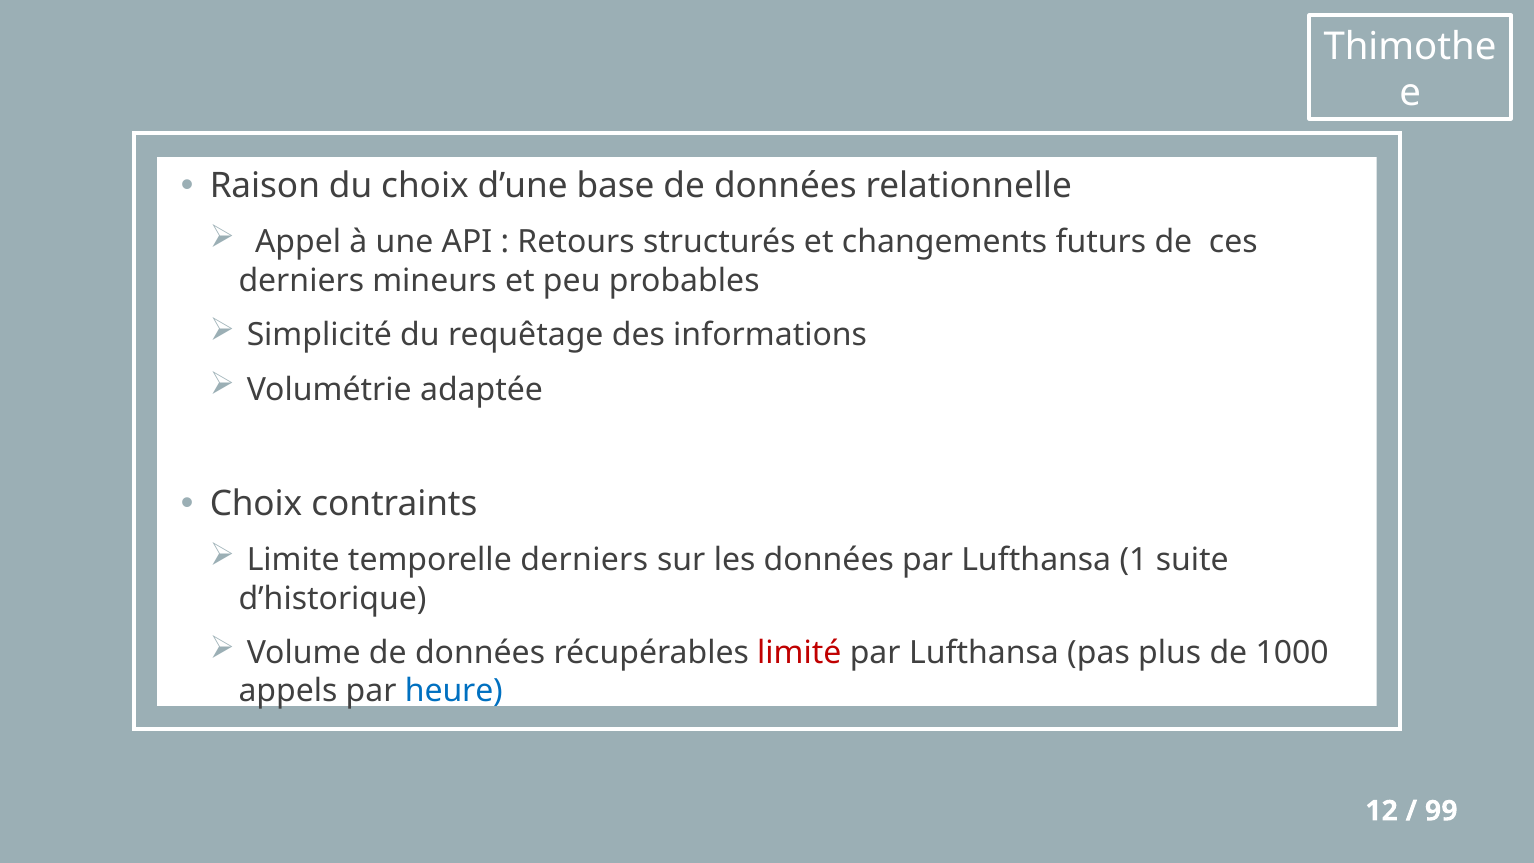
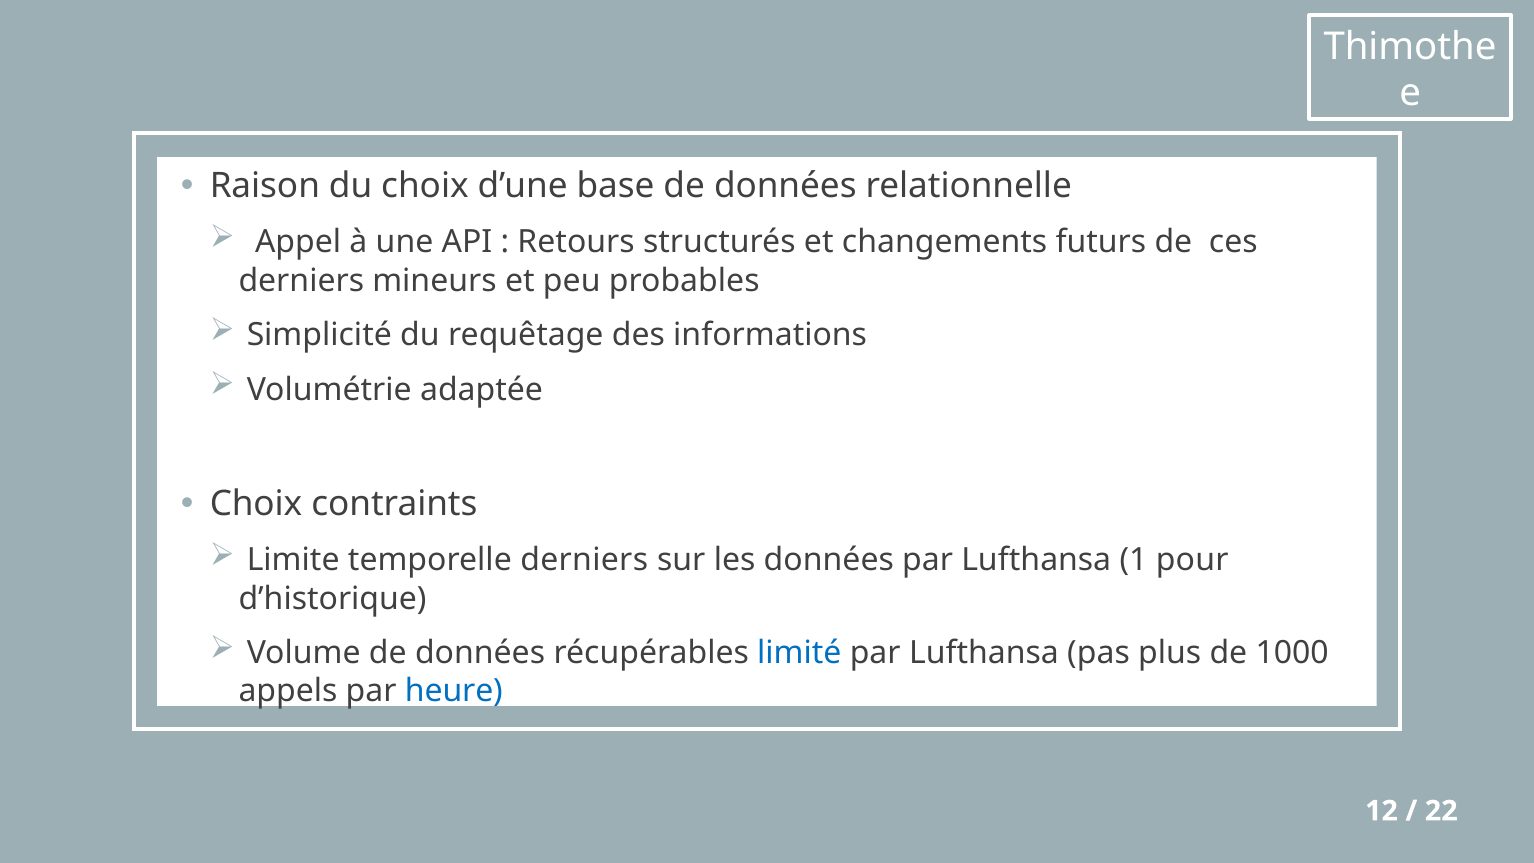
suite: suite -> pour
limité colour: red -> blue
99: 99 -> 22
